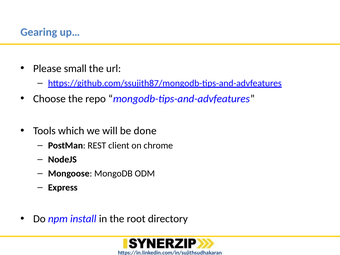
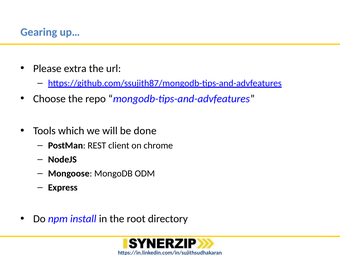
small: small -> extra
